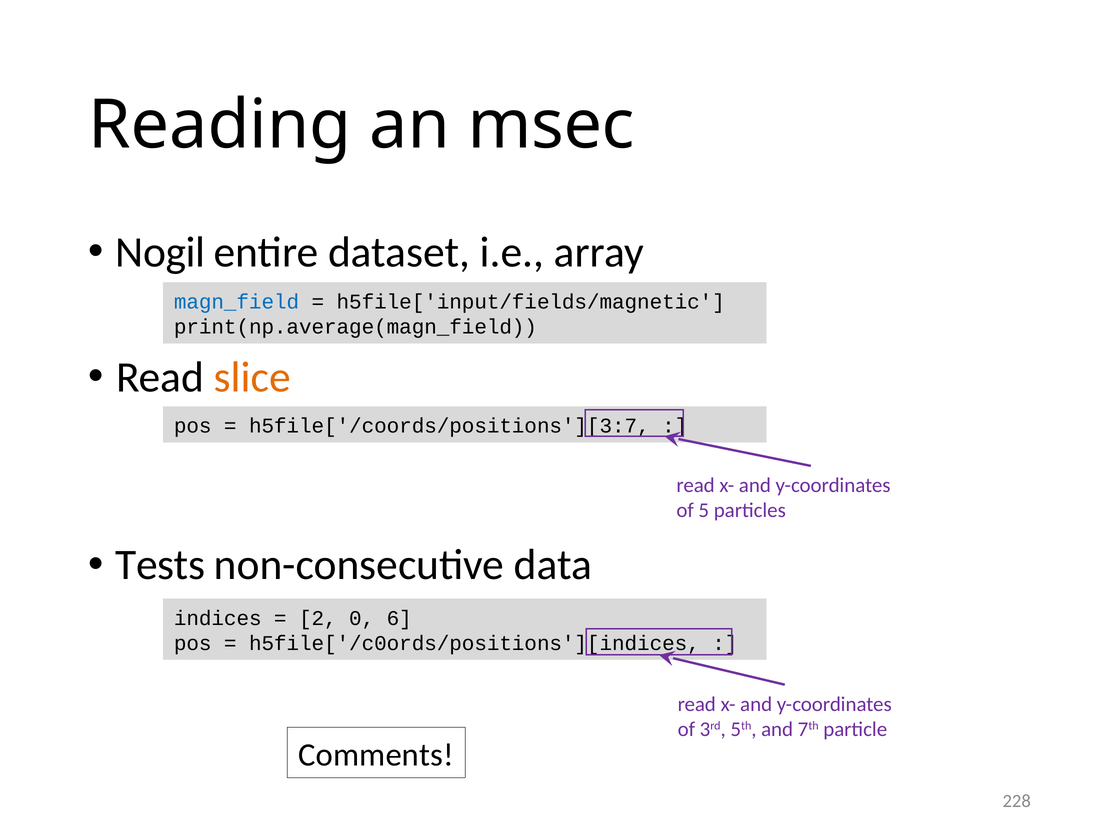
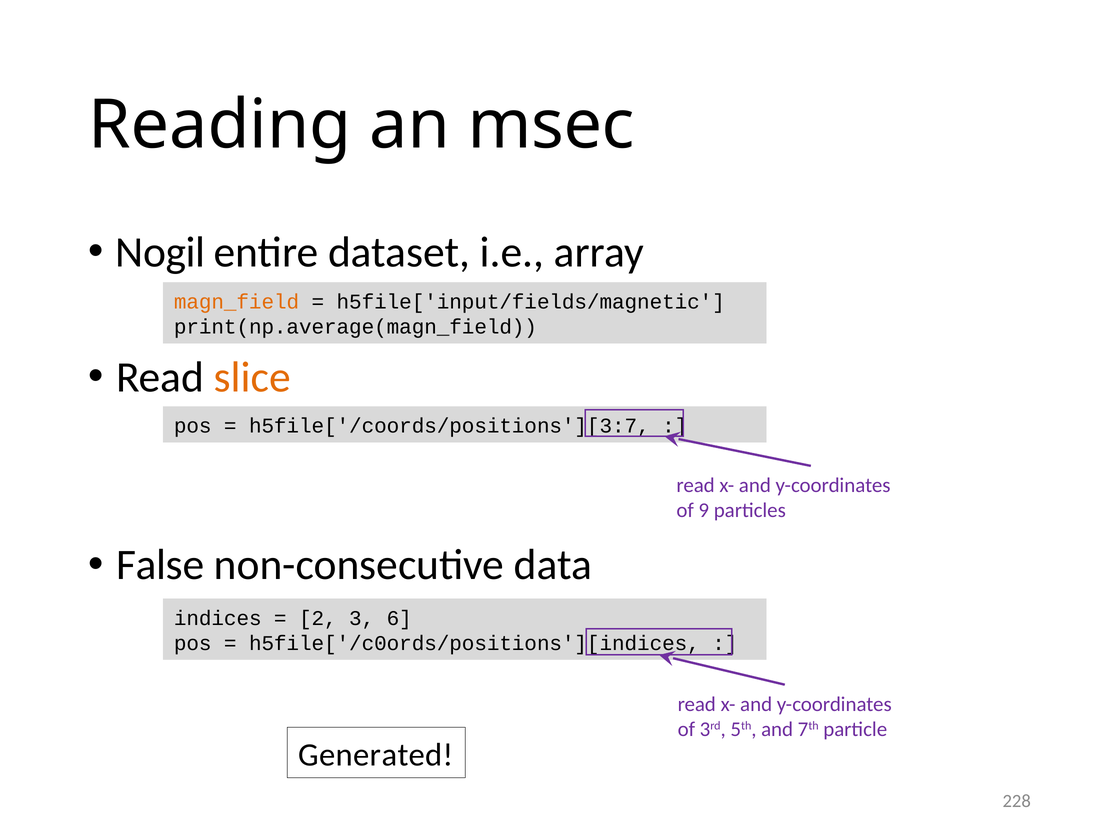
magn_field colour: blue -> orange
5: 5 -> 9
Tests: Tests -> False
0: 0 -> 3
Comments: Comments -> Generated
